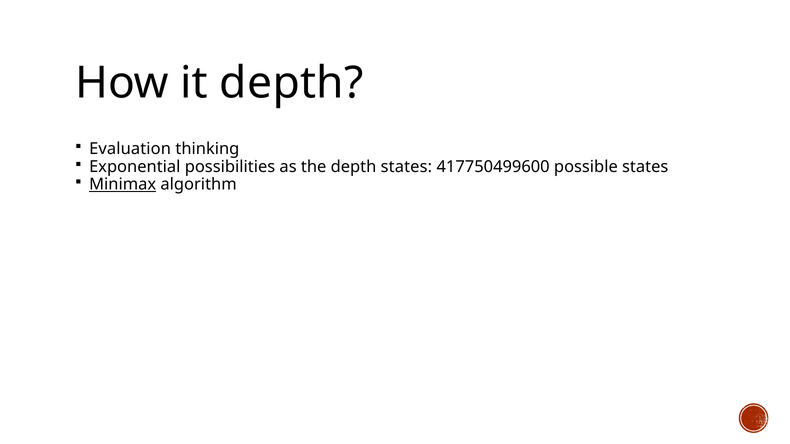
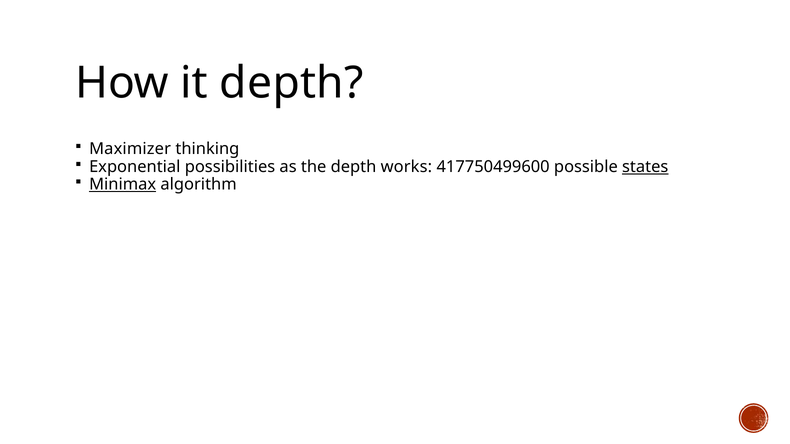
Evaluation: Evaluation -> Maximizer
depth states: states -> works
states at (645, 167) underline: none -> present
